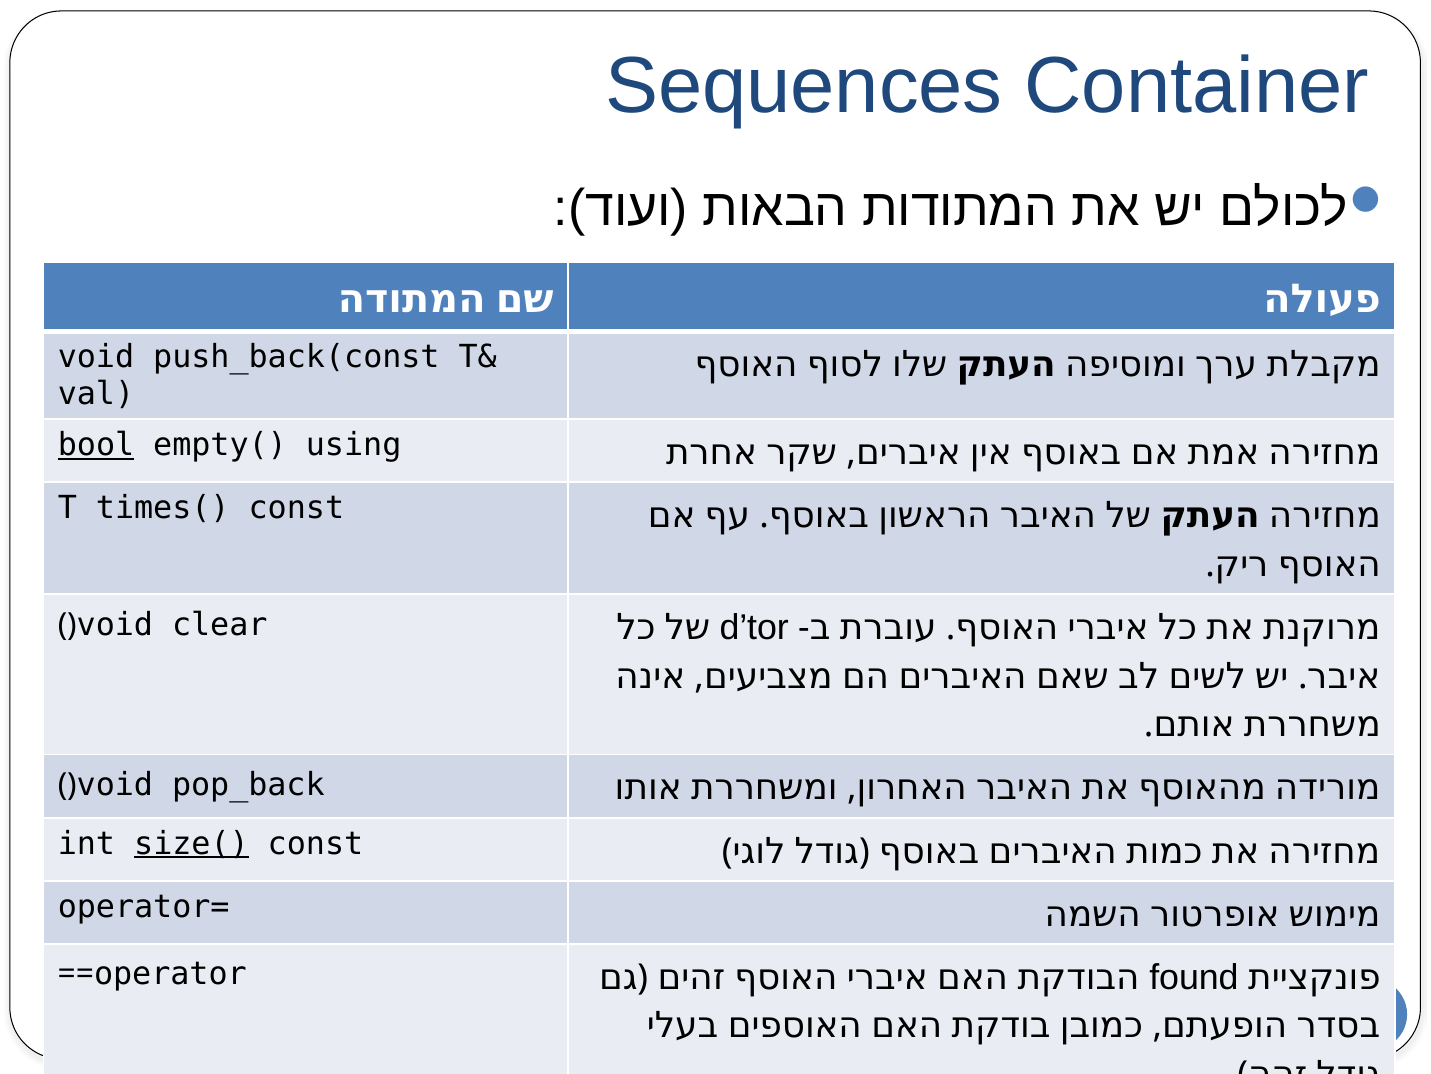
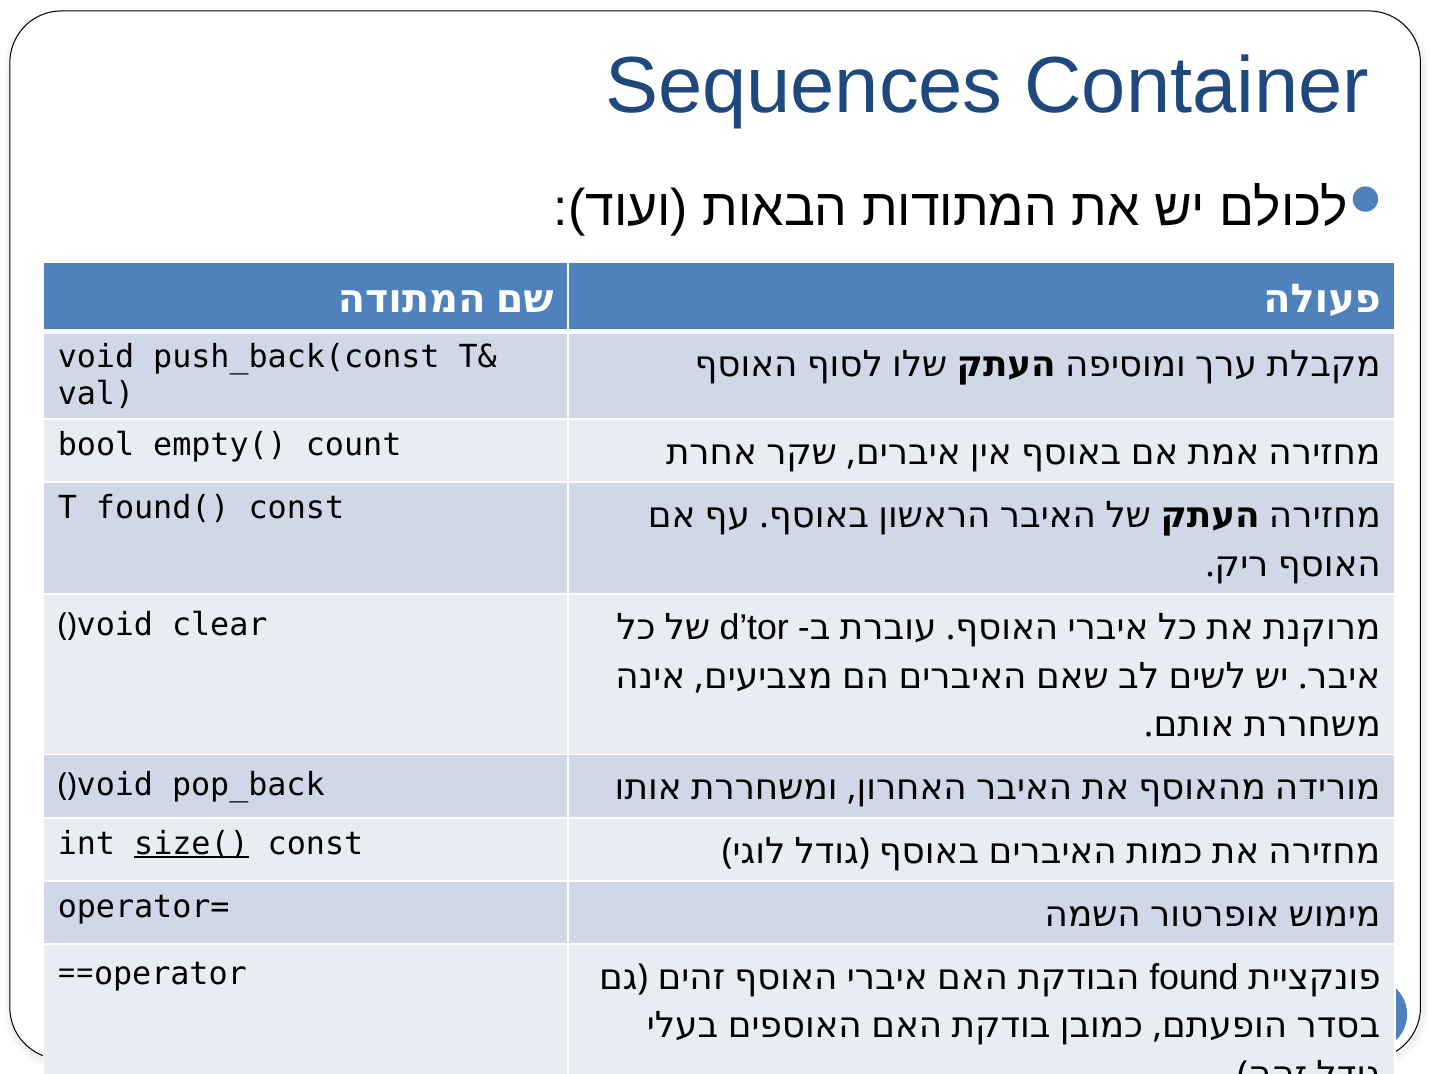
bool underline: present -> none
using: using -> count
times(: times( -> found(
